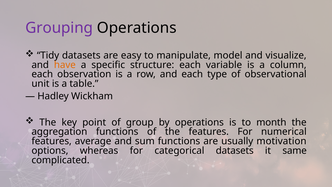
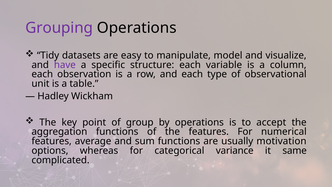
have colour: orange -> purple
month: month -> accept
categorical datasets: datasets -> variance
